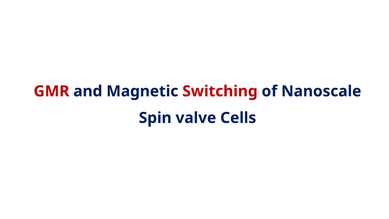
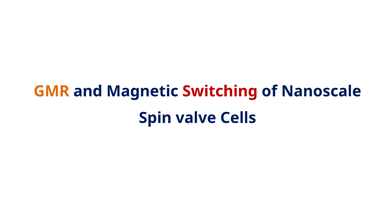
GMR colour: red -> orange
